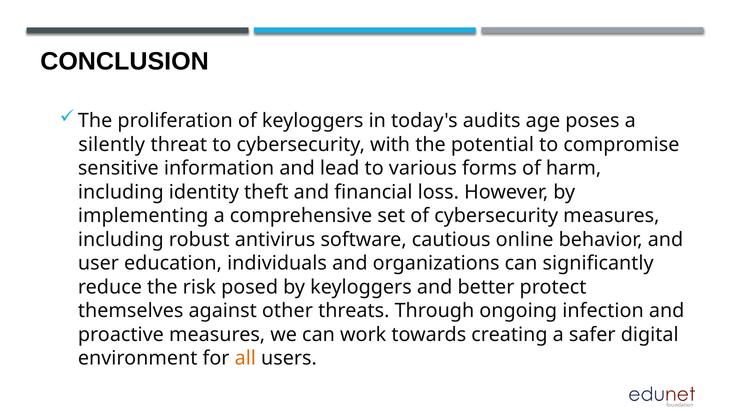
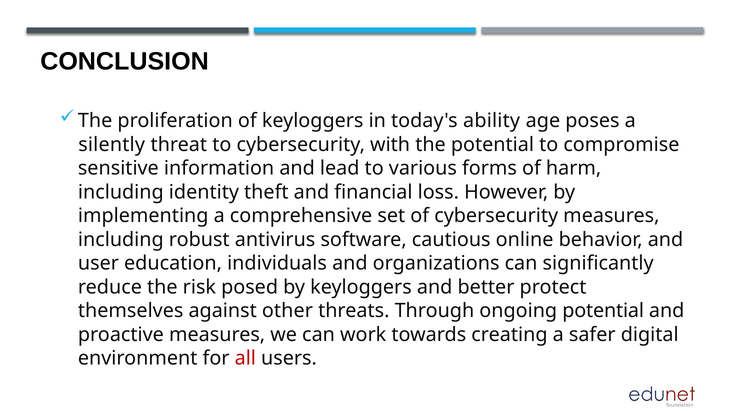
audits: audits -> ability
ongoing infection: infection -> potential
all colour: orange -> red
